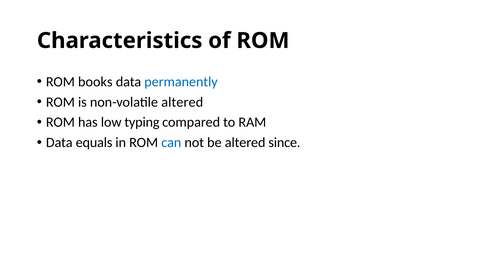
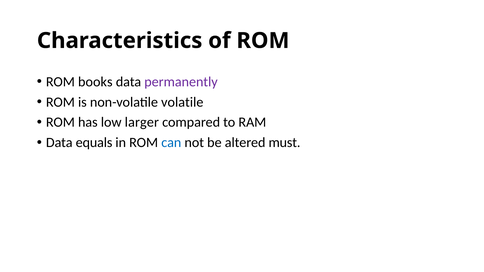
permanently colour: blue -> purple
non-volatile altered: altered -> volatile
typing: typing -> larger
since: since -> must
